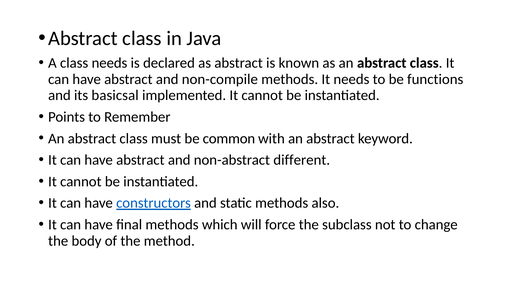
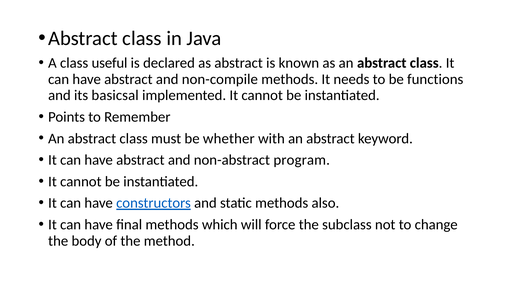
class needs: needs -> useful
common: common -> whether
different: different -> program
